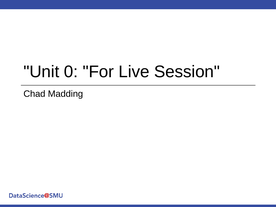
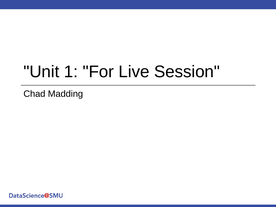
0: 0 -> 1
